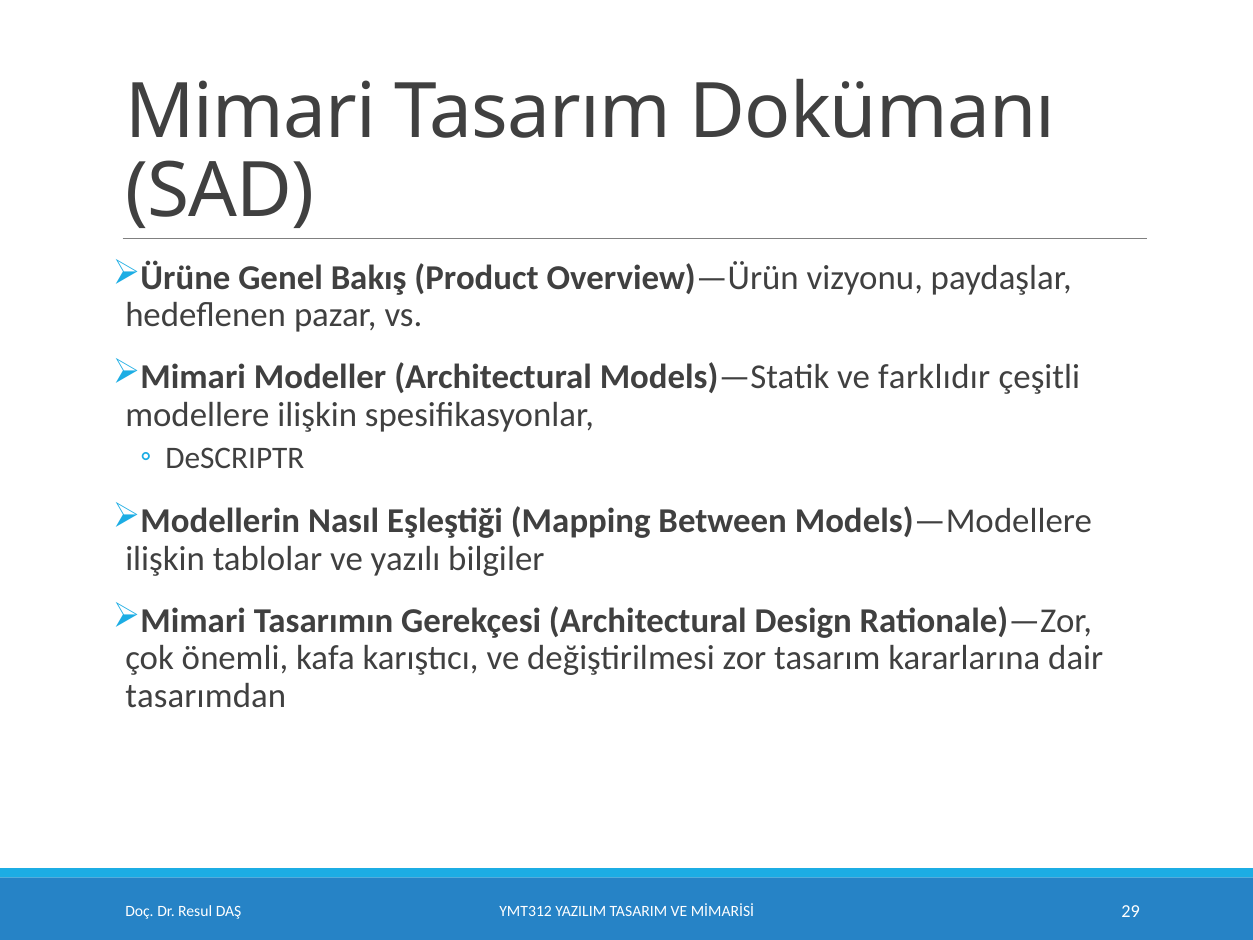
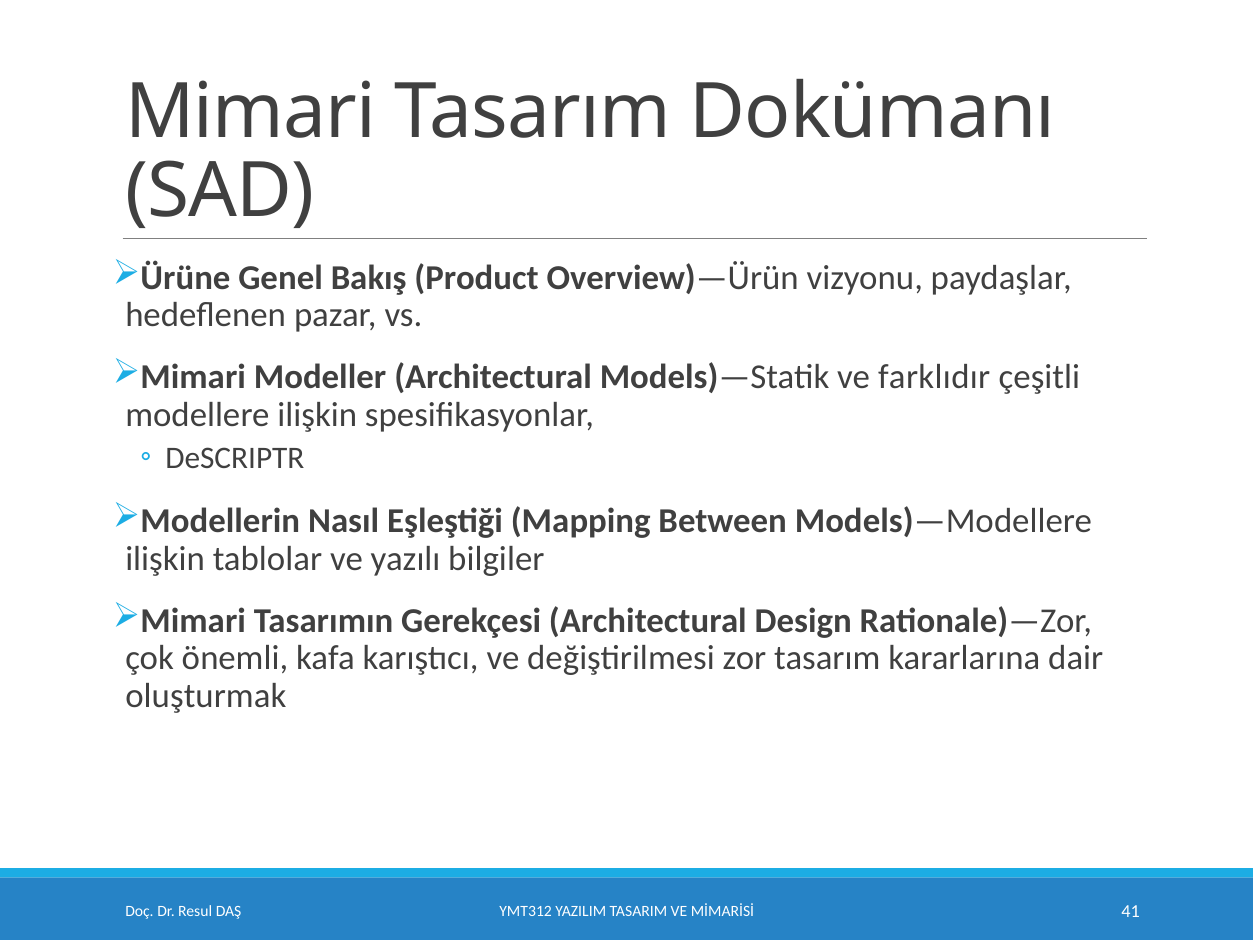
tasarımdan: tasarımdan -> oluşturmak
29: 29 -> 41
